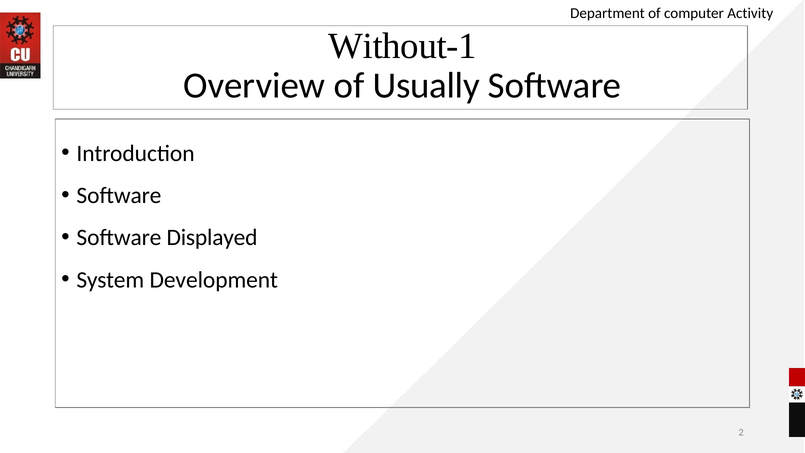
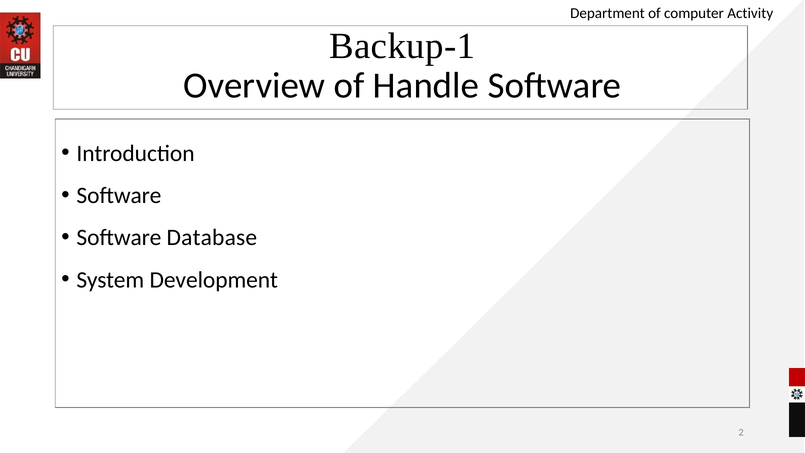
Without-1: Without-1 -> Backup-1
Usually: Usually -> Handle
Displayed: Displayed -> Database
